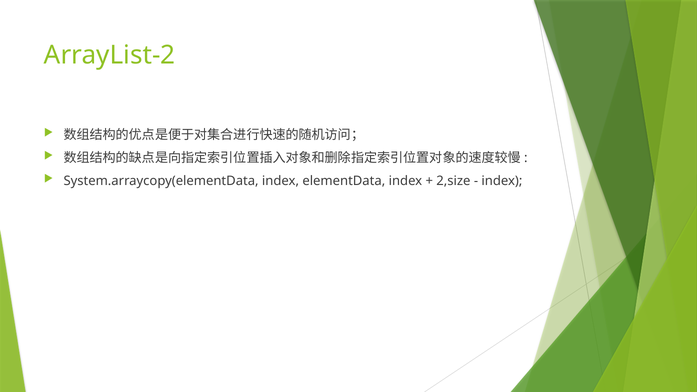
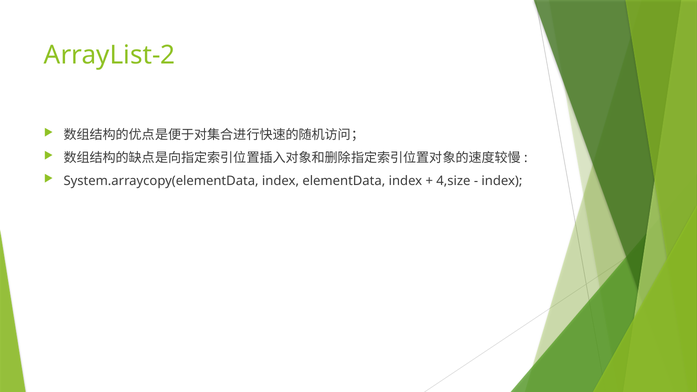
2,size: 2,size -> 4,size
